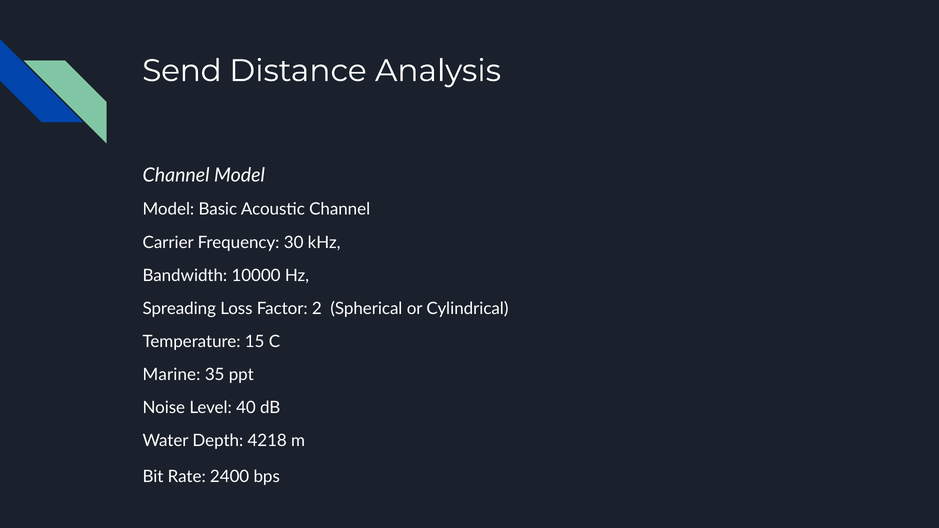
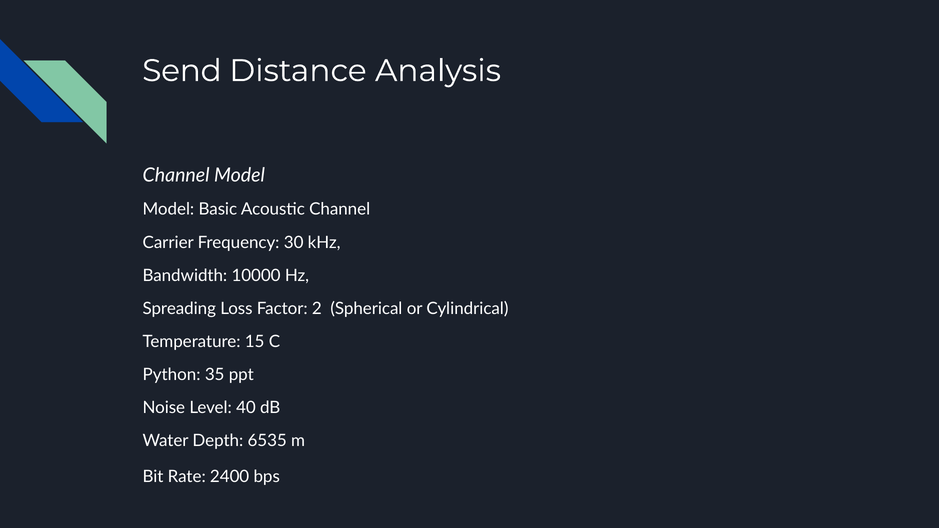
Marine: Marine -> Python
4218: 4218 -> 6535
